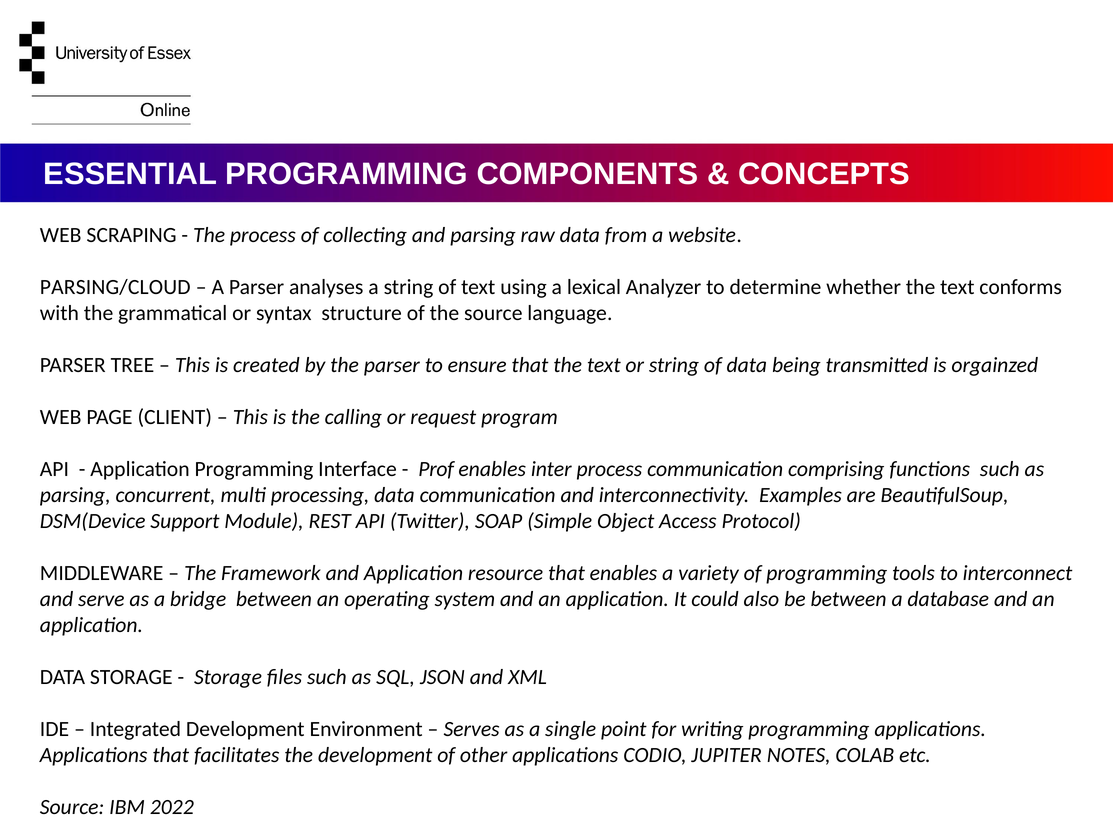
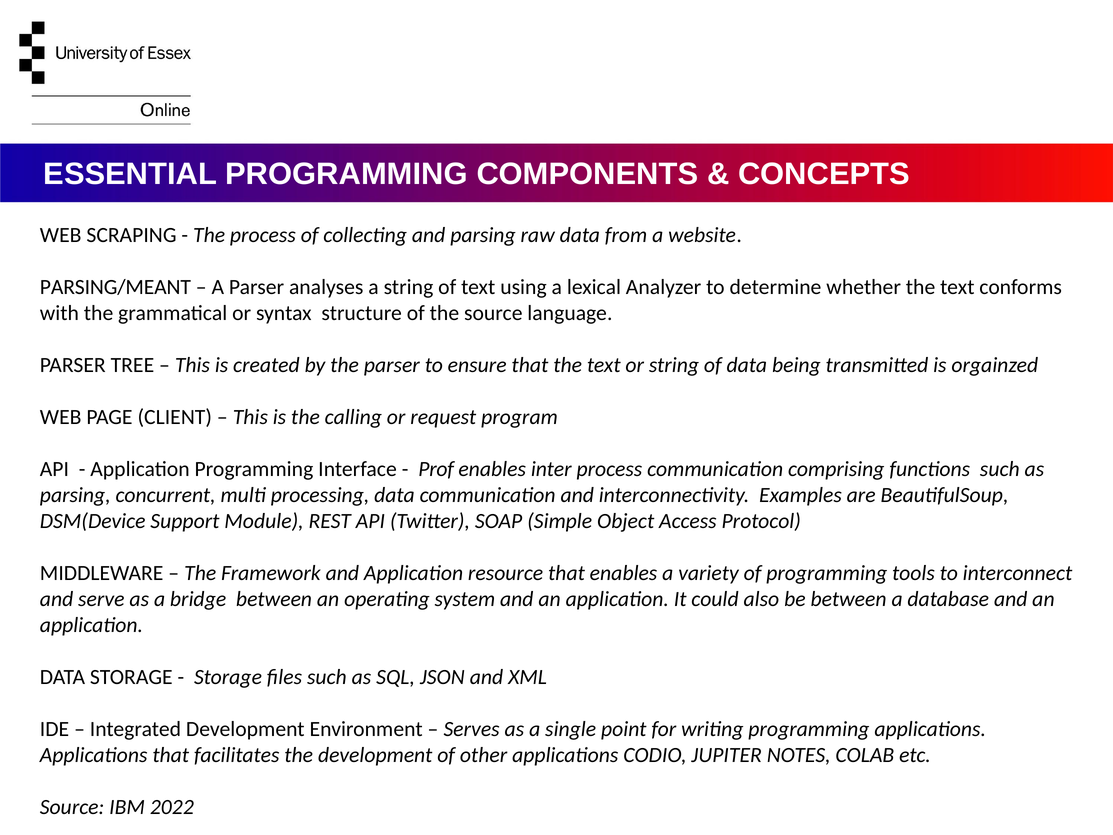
PARSING/CLOUD: PARSING/CLOUD -> PARSING/MEANT
